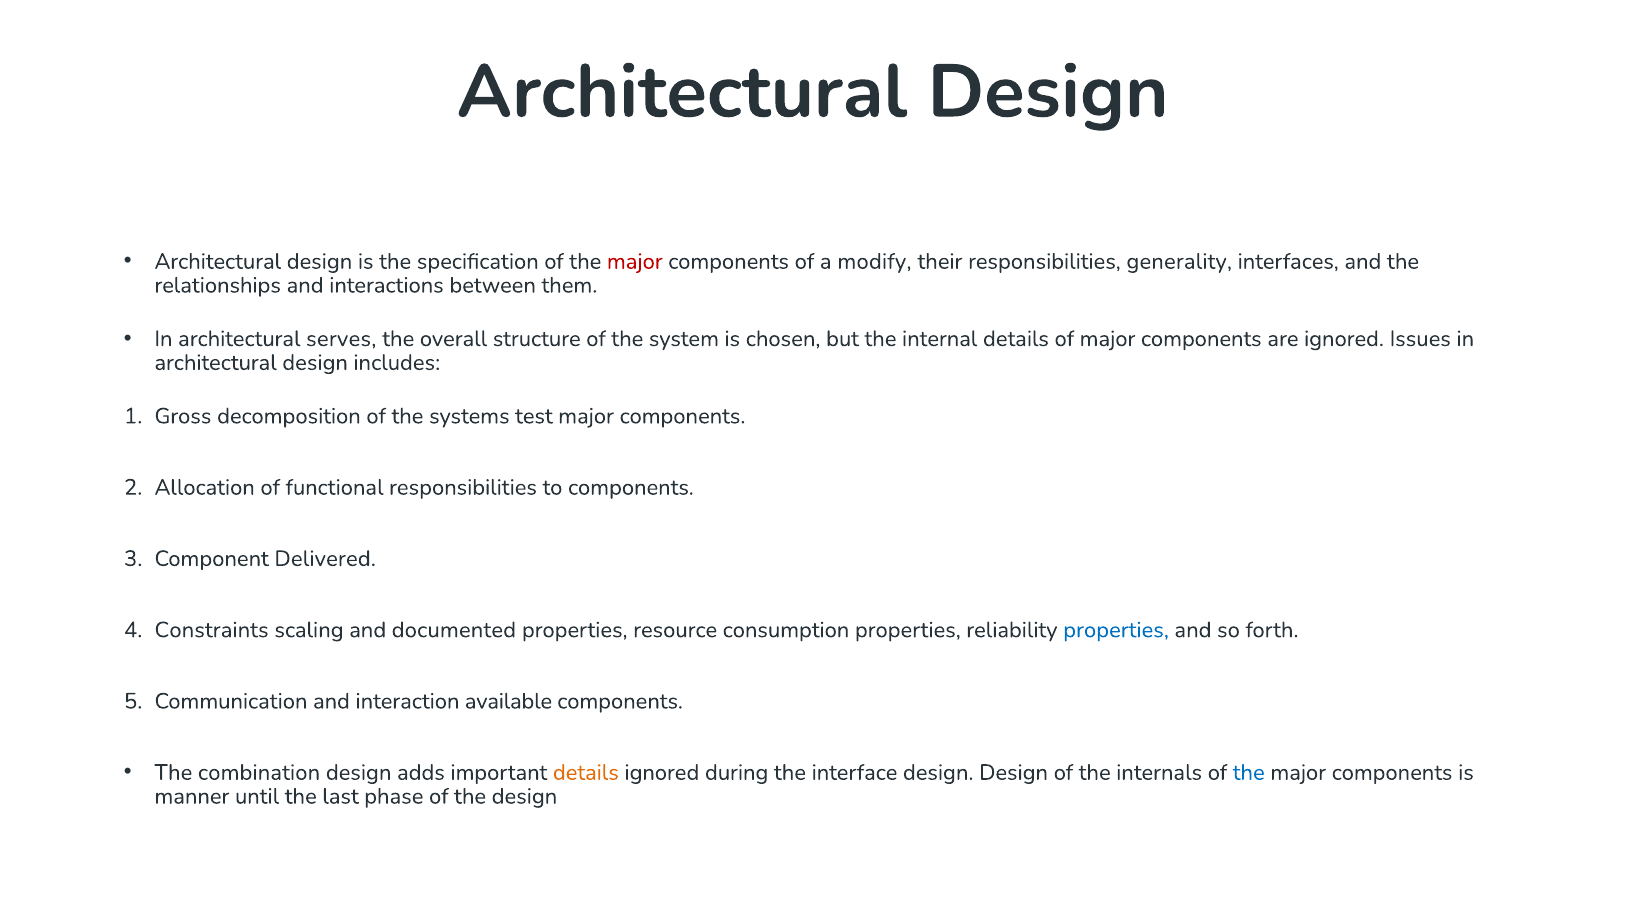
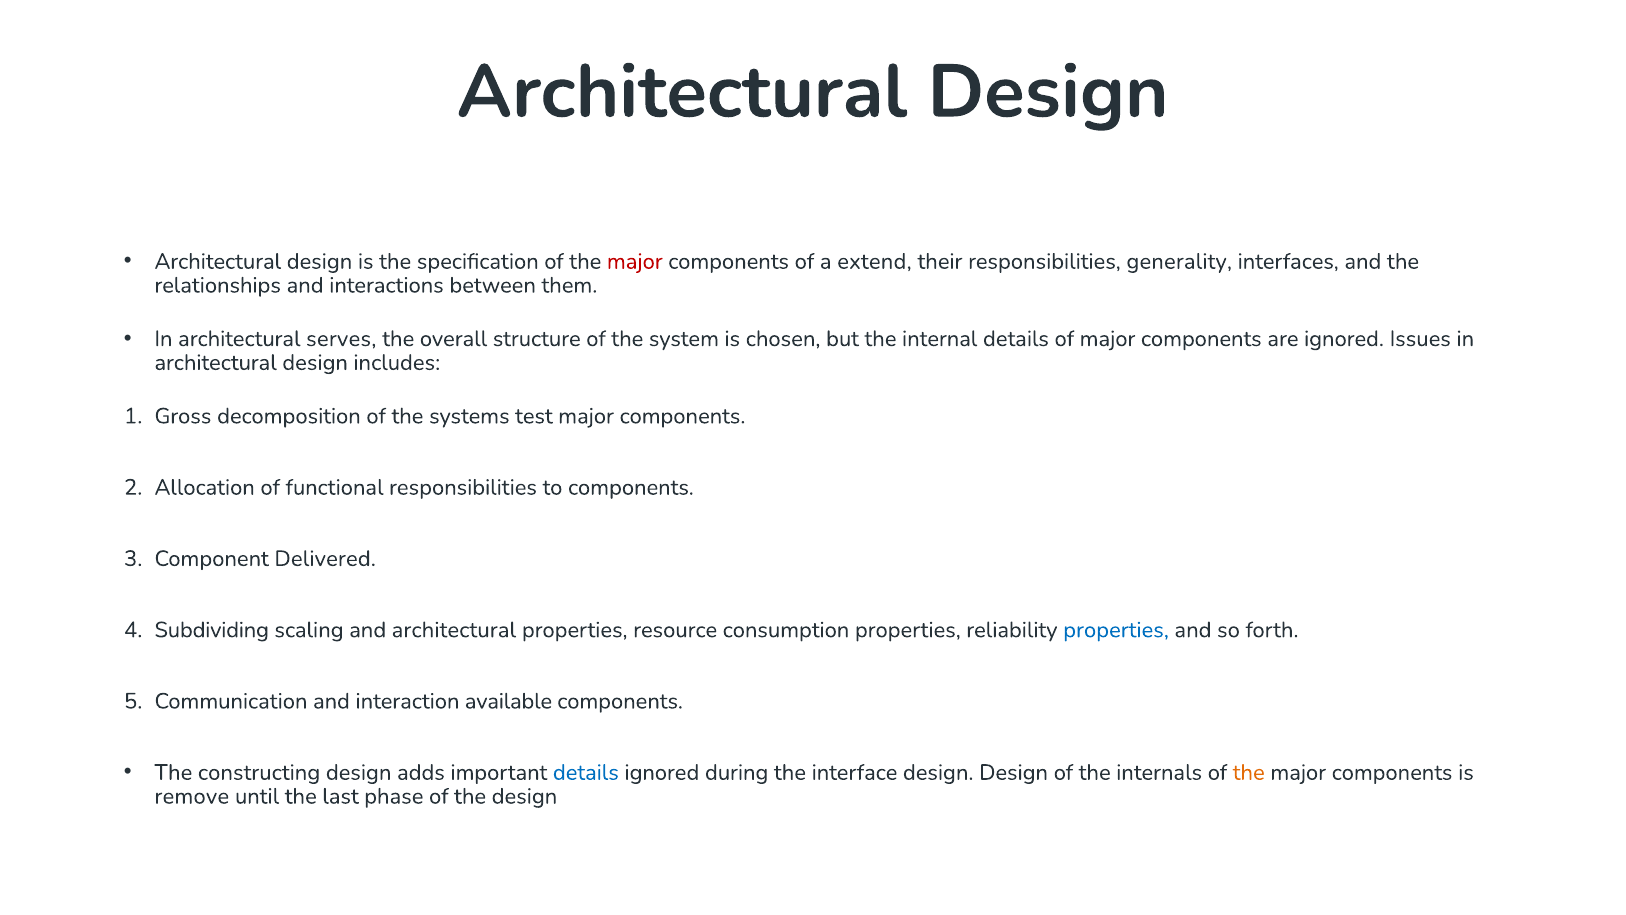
modify: modify -> extend
Constraints: Constraints -> Subdividing
and documented: documented -> architectural
combination: combination -> constructing
details at (586, 772) colour: orange -> blue
the at (1249, 772) colour: blue -> orange
manner: manner -> remove
